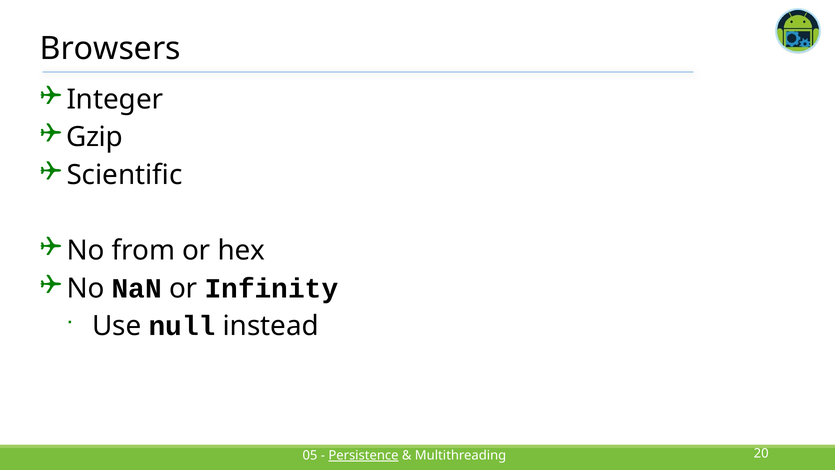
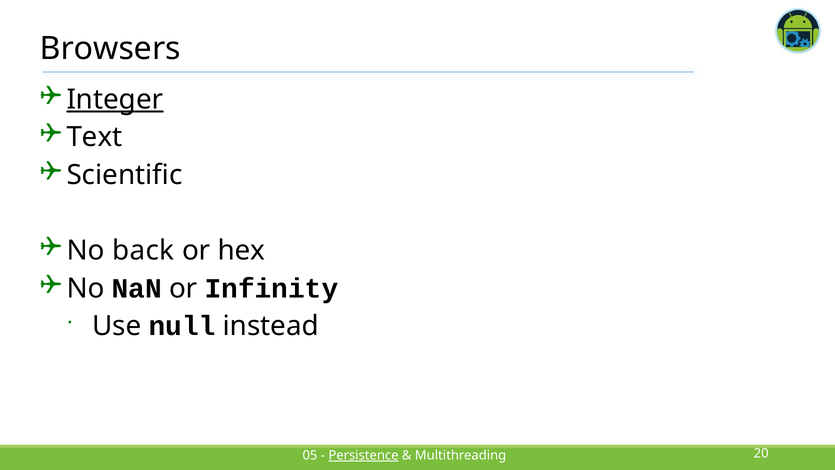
Integer underline: none -> present
Gzip: Gzip -> Text
from: from -> back
